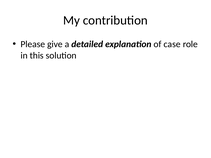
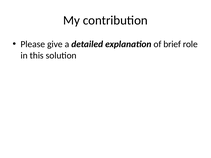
case: case -> brief
